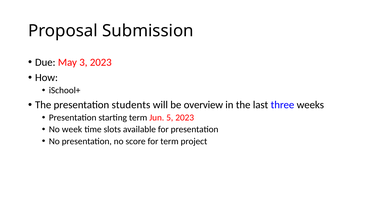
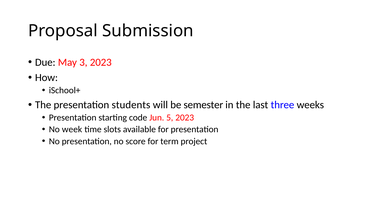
overview: overview -> semester
starting term: term -> code
